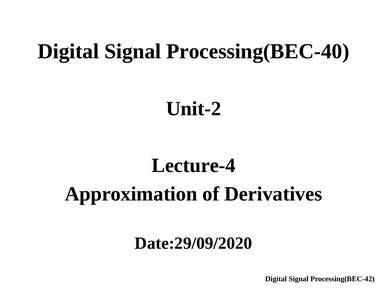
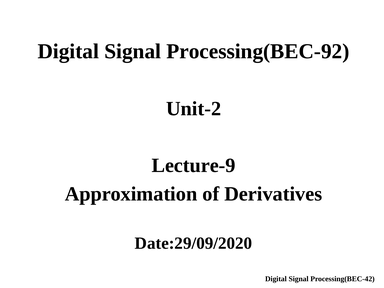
Processing(BEC-40: Processing(BEC-40 -> Processing(BEC-92
Lecture-4: Lecture-4 -> Lecture-9
